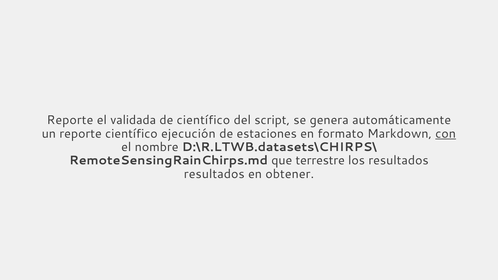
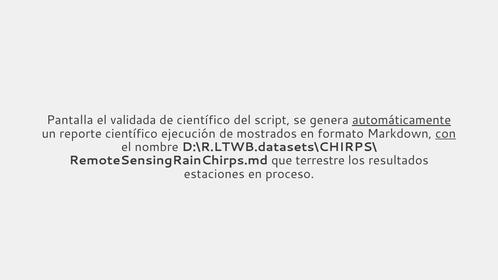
Reporte at (70, 120): Reporte -> Pantalla
automáticamente underline: none -> present
estaciones: estaciones -> mostrados
resultados at (214, 174): resultados -> estaciones
obtener: obtener -> proceso
